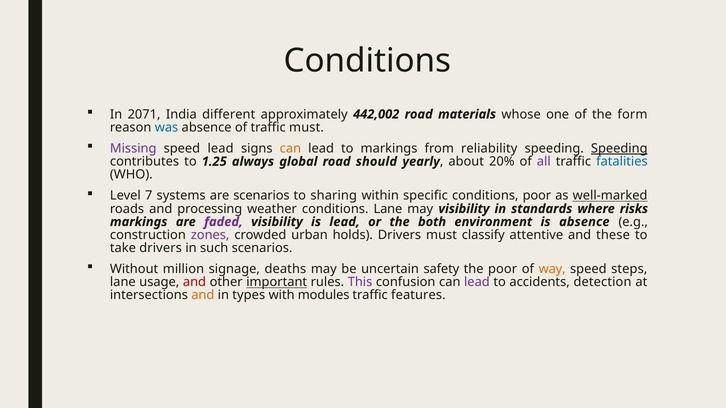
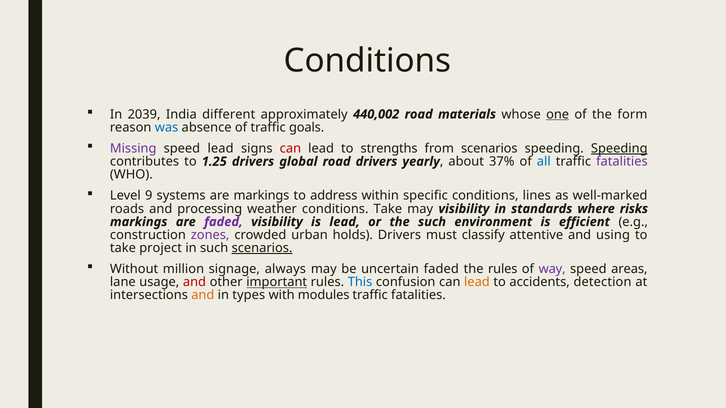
2071: 2071 -> 2039
442,002: 442,002 -> 440,002
one underline: none -> present
traffic must: must -> goals
can at (290, 149) colour: orange -> red
to markings: markings -> strengths
from reliability: reliability -> scenarios
1.25 always: always -> drivers
road should: should -> drivers
20%: 20% -> 37%
all colour: purple -> blue
fatalities at (622, 162) colour: blue -> purple
7: 7 -> 9
are scenarios: scenarios -> markings
sharing: sharing -> address
conditions poor: poor -> lines
well-marked underline: present -> none
conditions Lane: Lane -> Take
the both: both -> such
is absence: absence -> efficient
these: these -> using
take drivers: drivers -> project
scenarios at (262, 248) underline: none -> present
deaths: deaths -> always
uncertain safety: safety -> faded
the poor: poor -> rules
way colour: orange -> purple
steps: steps -> areas
This colour: purple -> blue
lead at (477, 282) colour: purple -> orange
features at (418, 295): features -> fatalities
